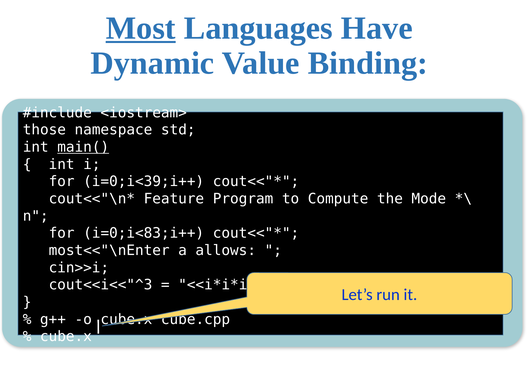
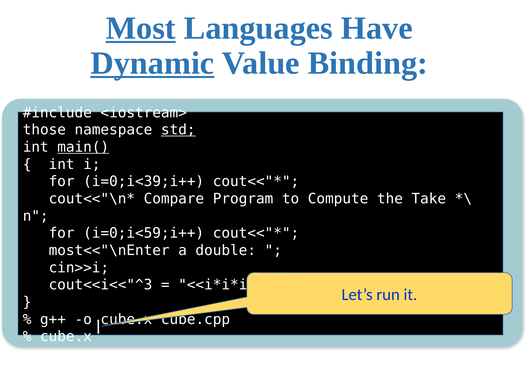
Dynamic underline: none -> present
std underline: none -> present
Feature: Feature -> Compare
Mode: Mode -> Take
i=0;i<83;i++: i=0;i<83;i++ -> i=0;i<59;i++
allows: allows -> double
